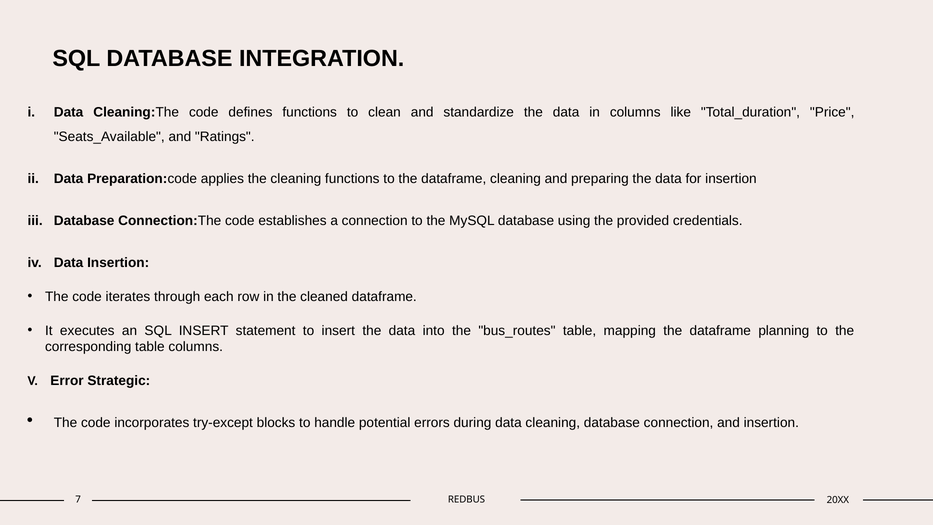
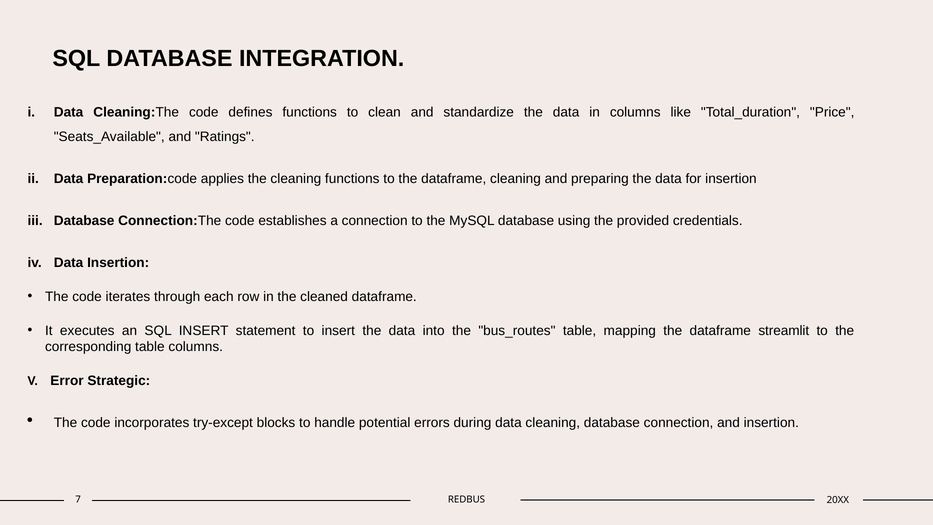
planning: planning -> streamlit
